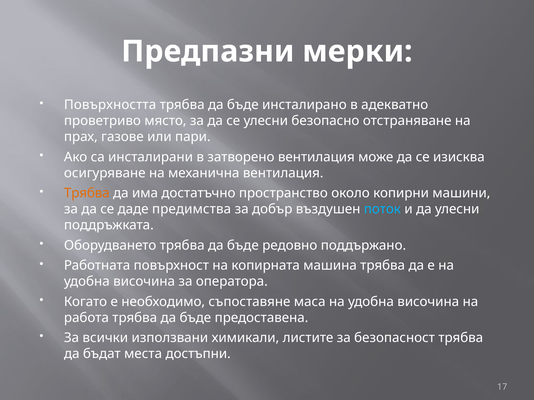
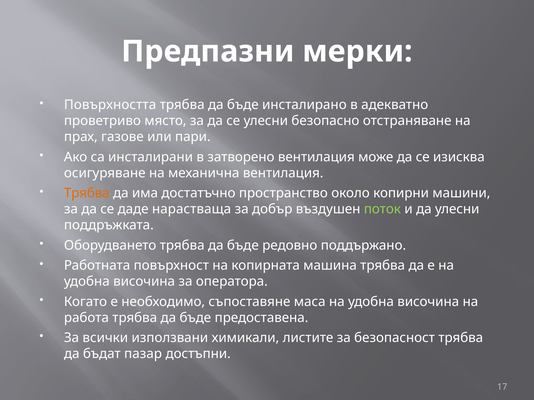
предимства: предимства -> нарастваща
поток colour: light blue -> light green
места: места -> пазар
